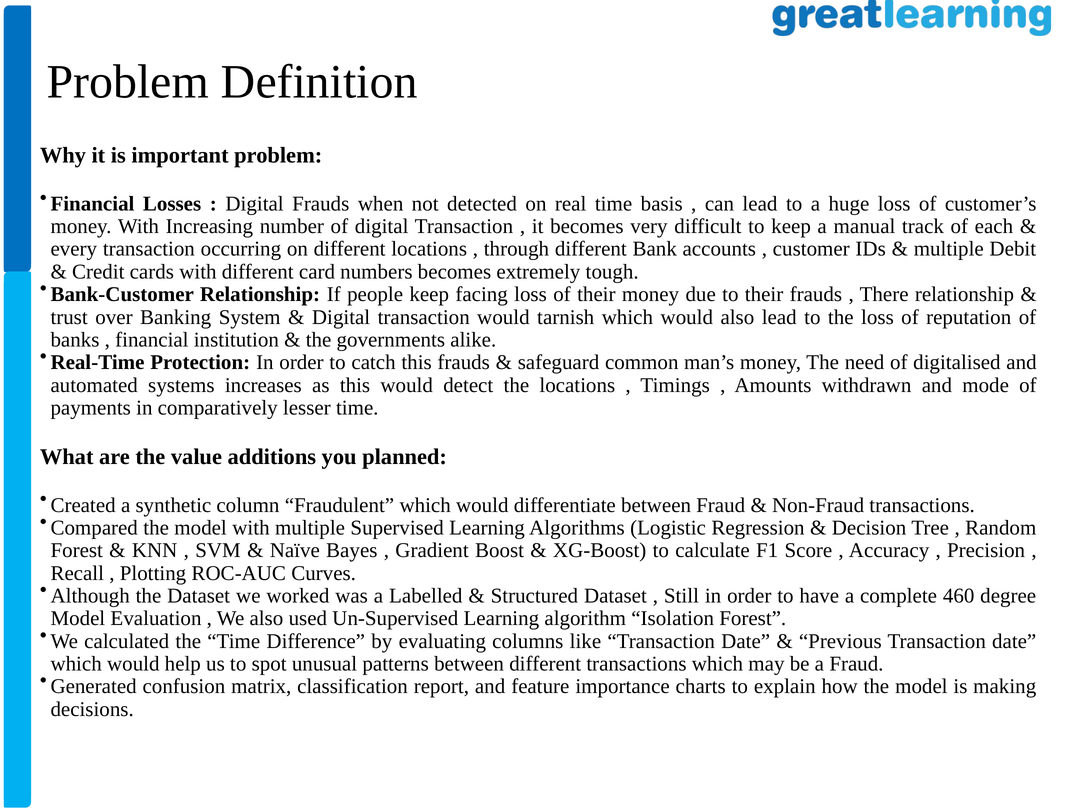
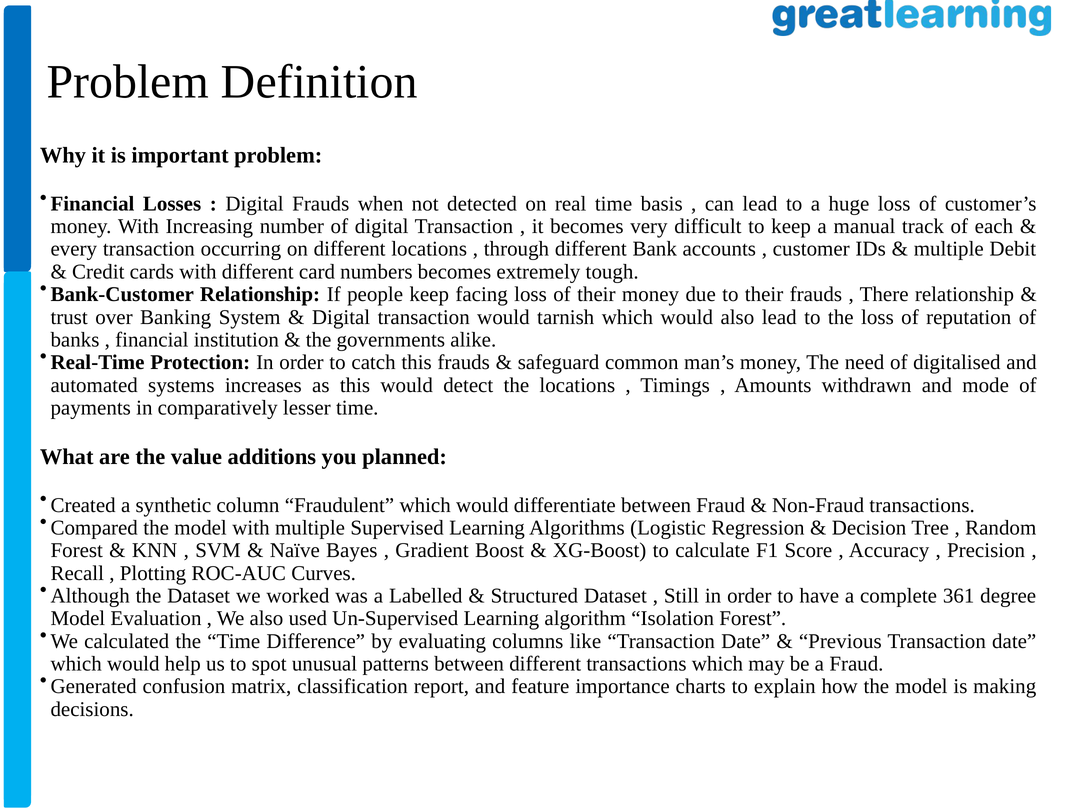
460: 460 -> 361
